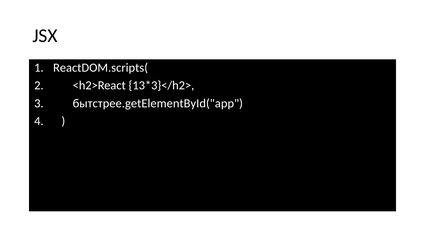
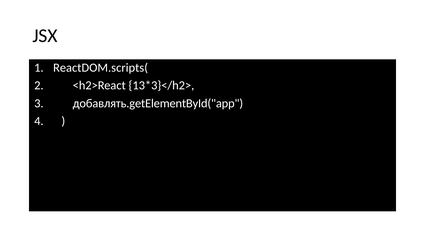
бытстрее.getElementById("app: бытстрее.getElementById("app -> добавлять.getElementById("app
